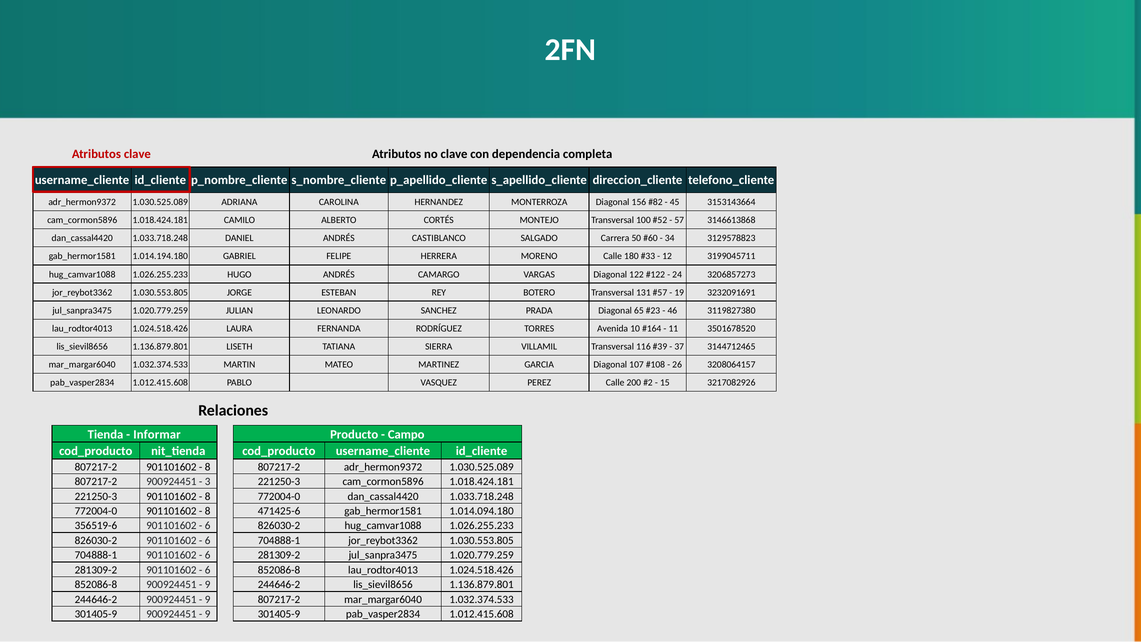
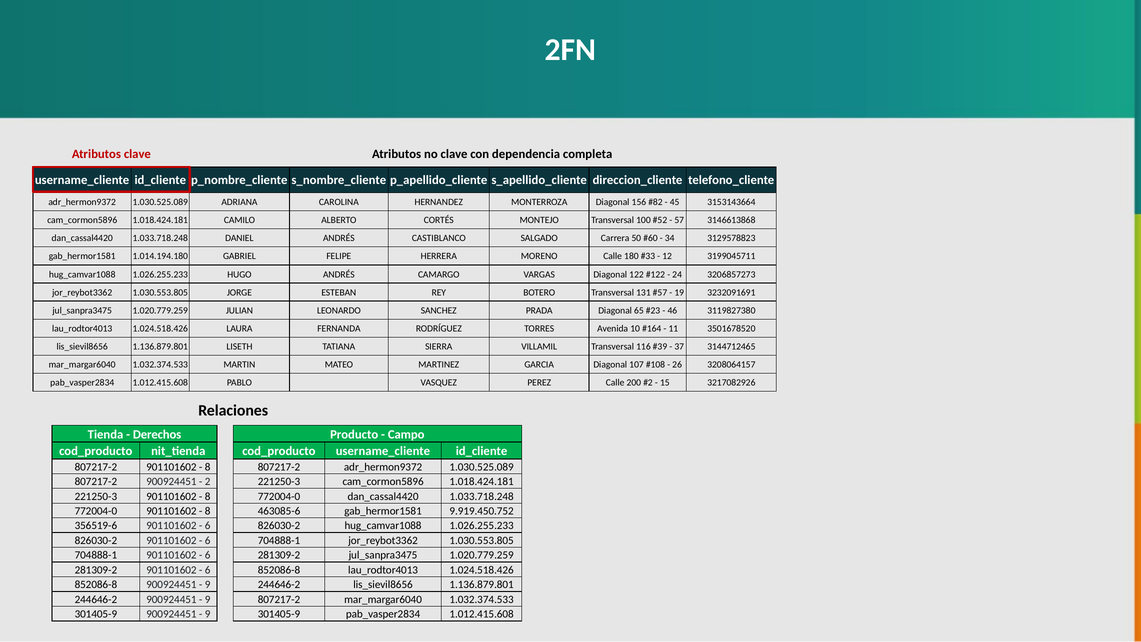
Informar: Informar -> Derechos
3: 3 -> 2
471425-6: 471425-6 -> 463085-6
1.014.094.180: 1.014.094.180 -> 9.919.450.752
